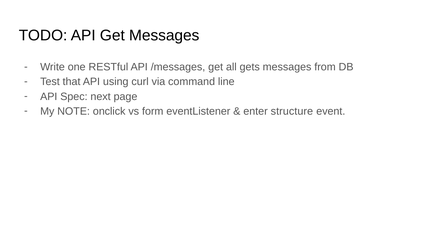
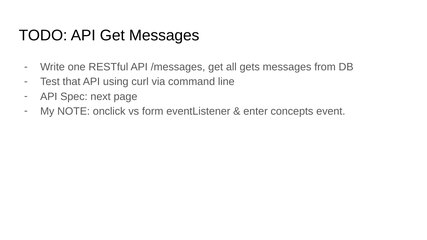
structure: structure -> concepts
